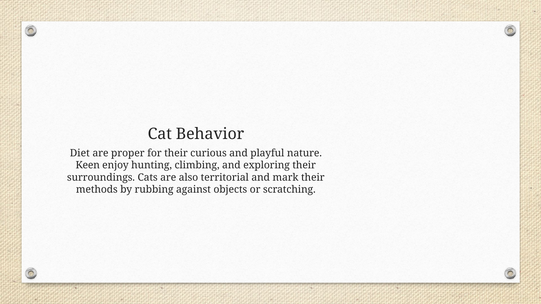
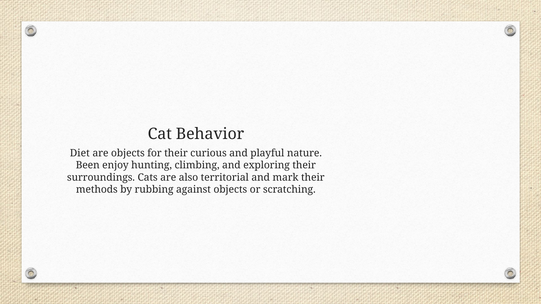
are proper: proper -> objects
Keen: Keen -> Been
